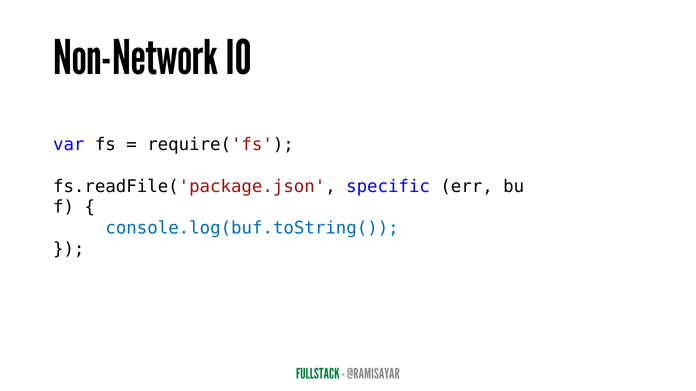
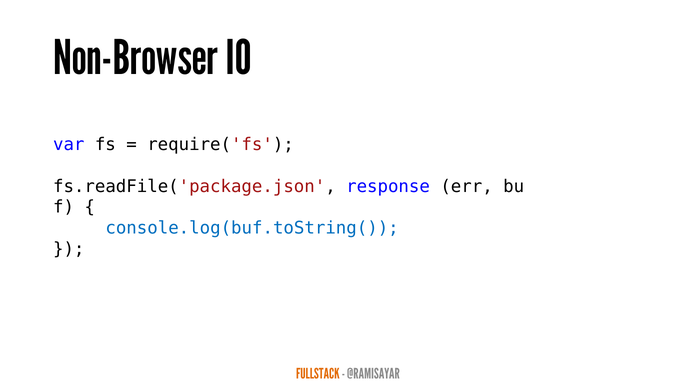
Non-Network: Non-Network -> Non-Browser
specific: specific -> response
FULLSTACK colour: green -> orange
